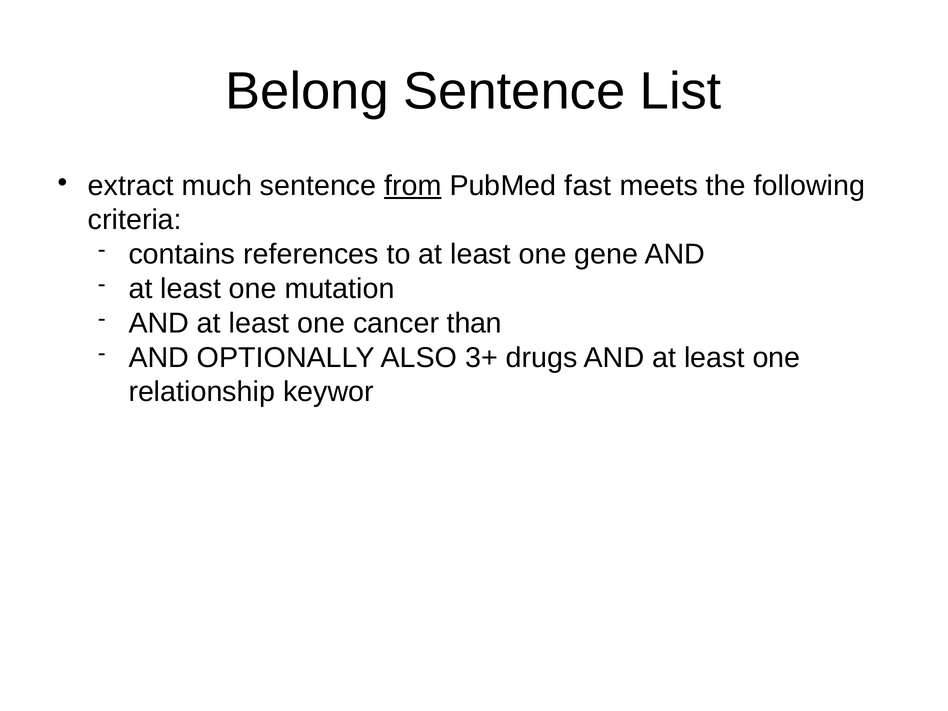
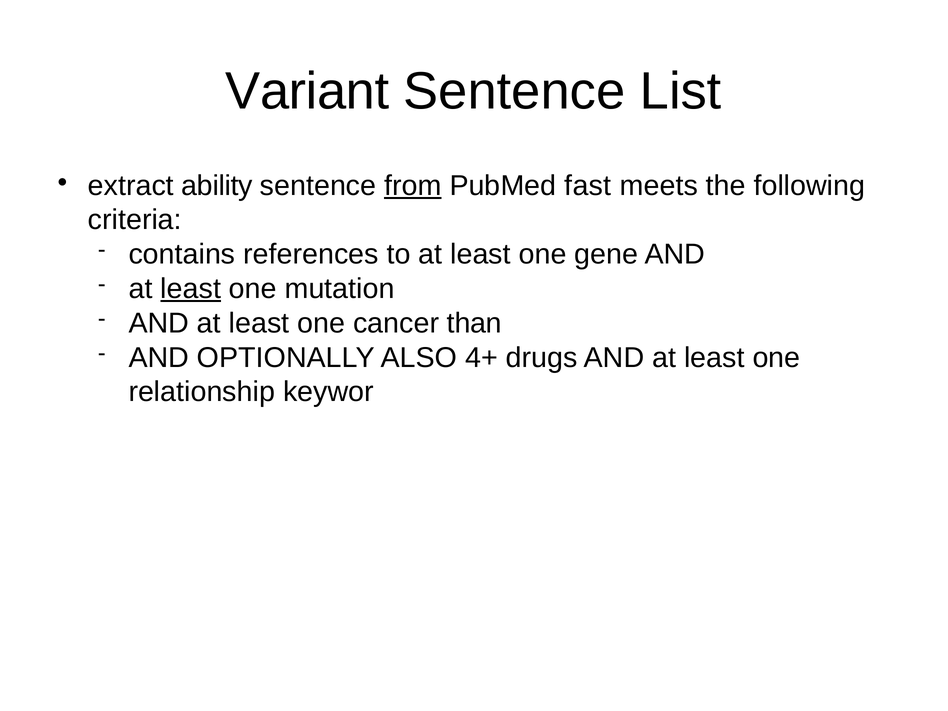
Belong: Belong -> Variant
much: much -> ability
least at (191, 289) underline: none -> present
3+: 3+ -> 4+
